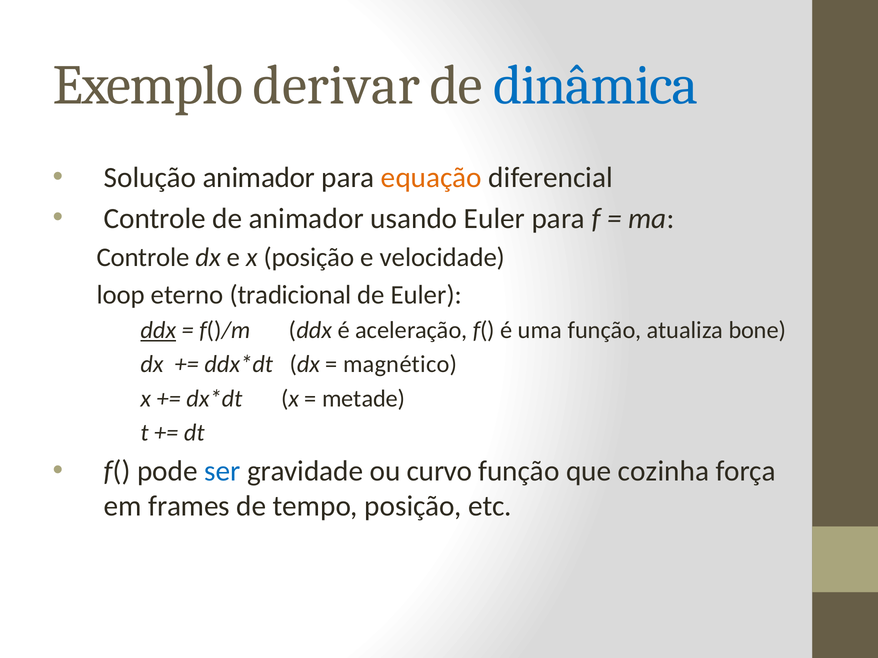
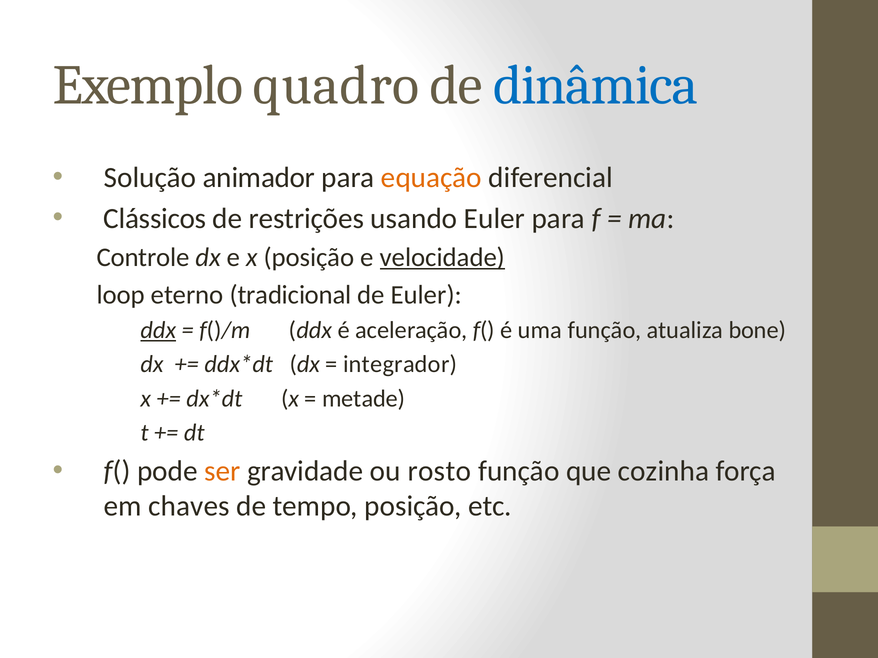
derivar: derivar -> quadro
Controle at (155, 219): Controle -> Clássicos
de animador: animador -> restrições
velocidade underline: none -> present
magnético: magnético -> integrador
ser colour: blue -> orange
curvo: curvo -> rosto
frames: frames -> chaves
